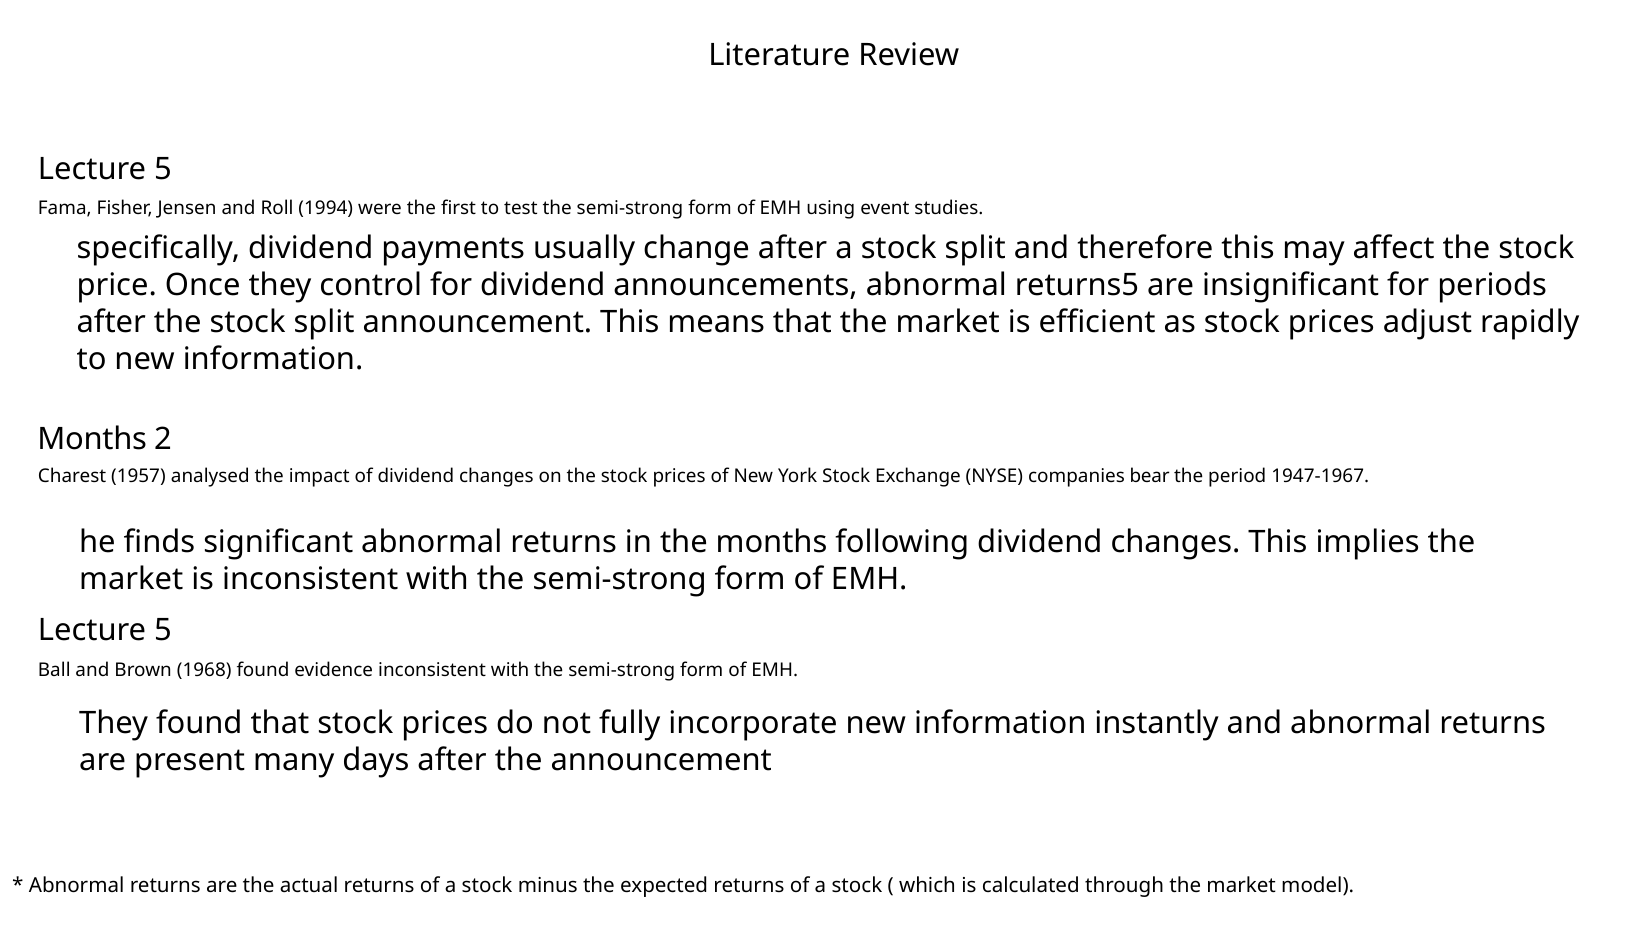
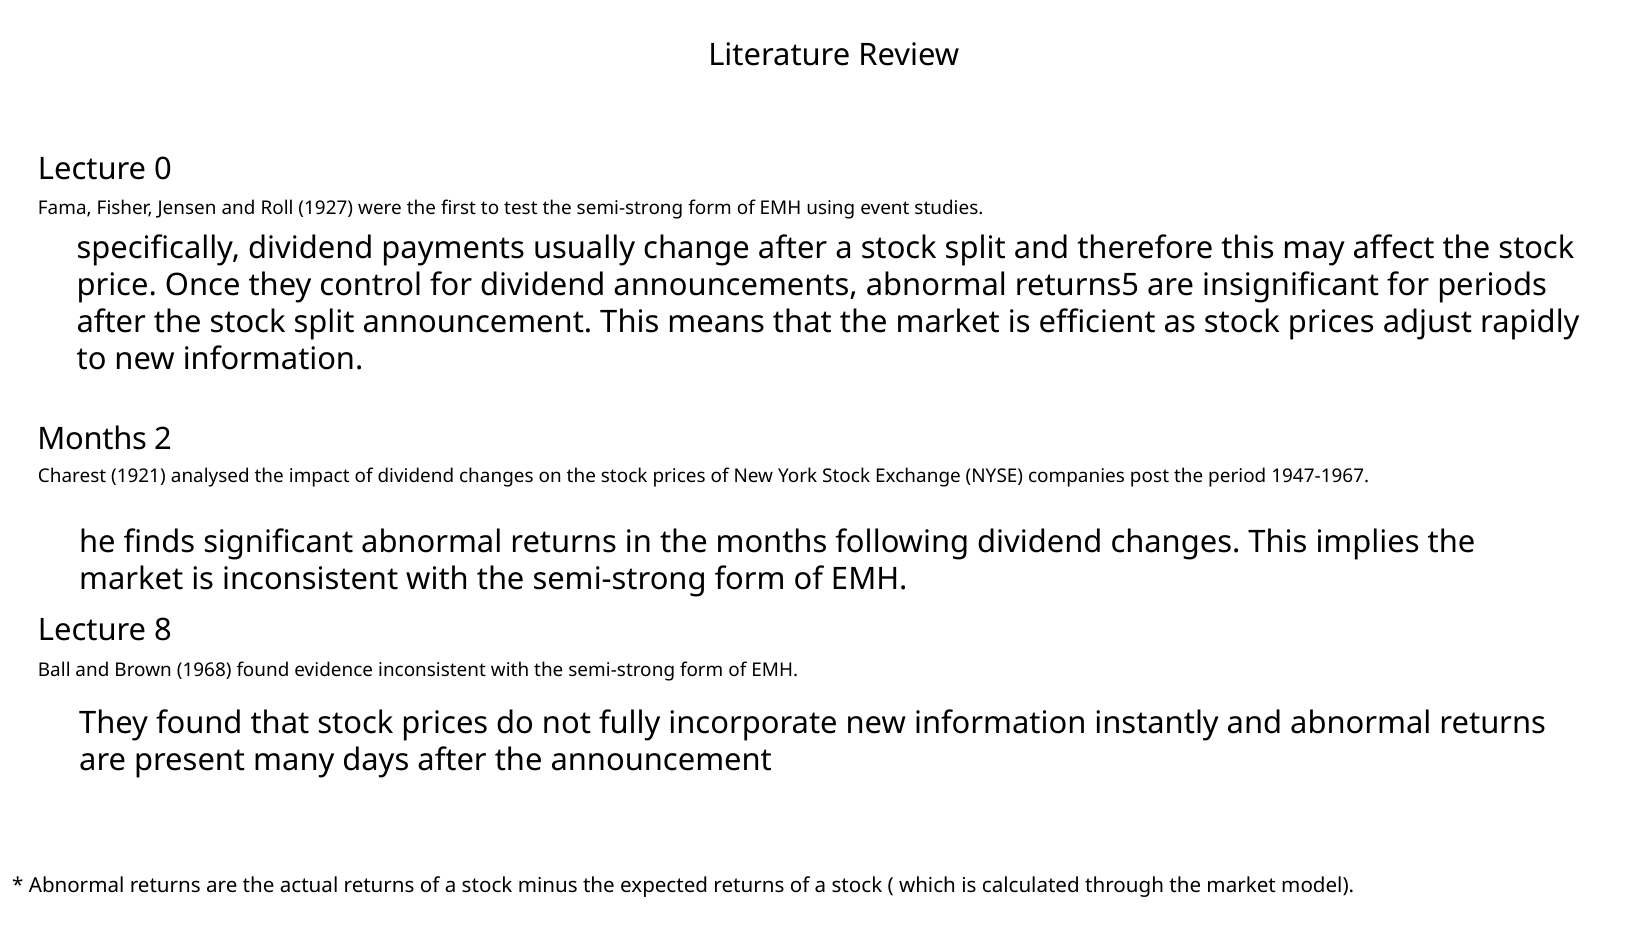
5 at (163, 170): 5 -> 0
1994: 1994 -> 1927
1957: 1957 -> 1921
bear: bear -> post
5 at (163, 630): 5 -> 8
